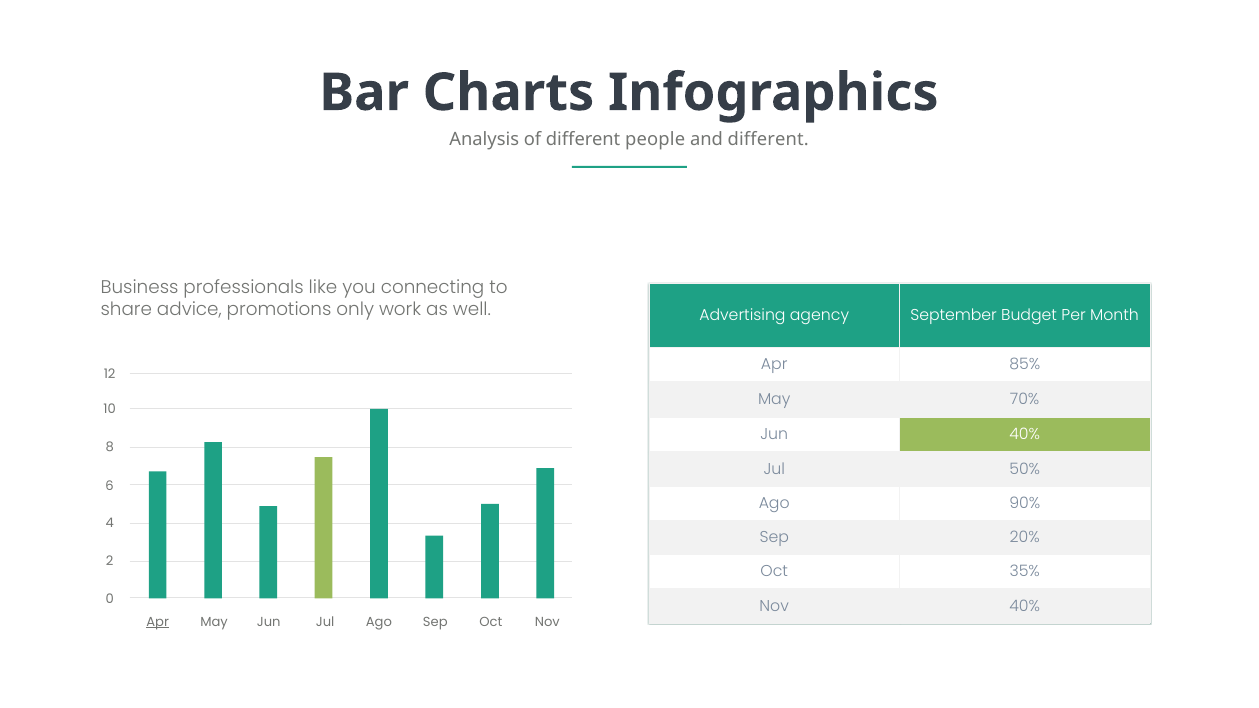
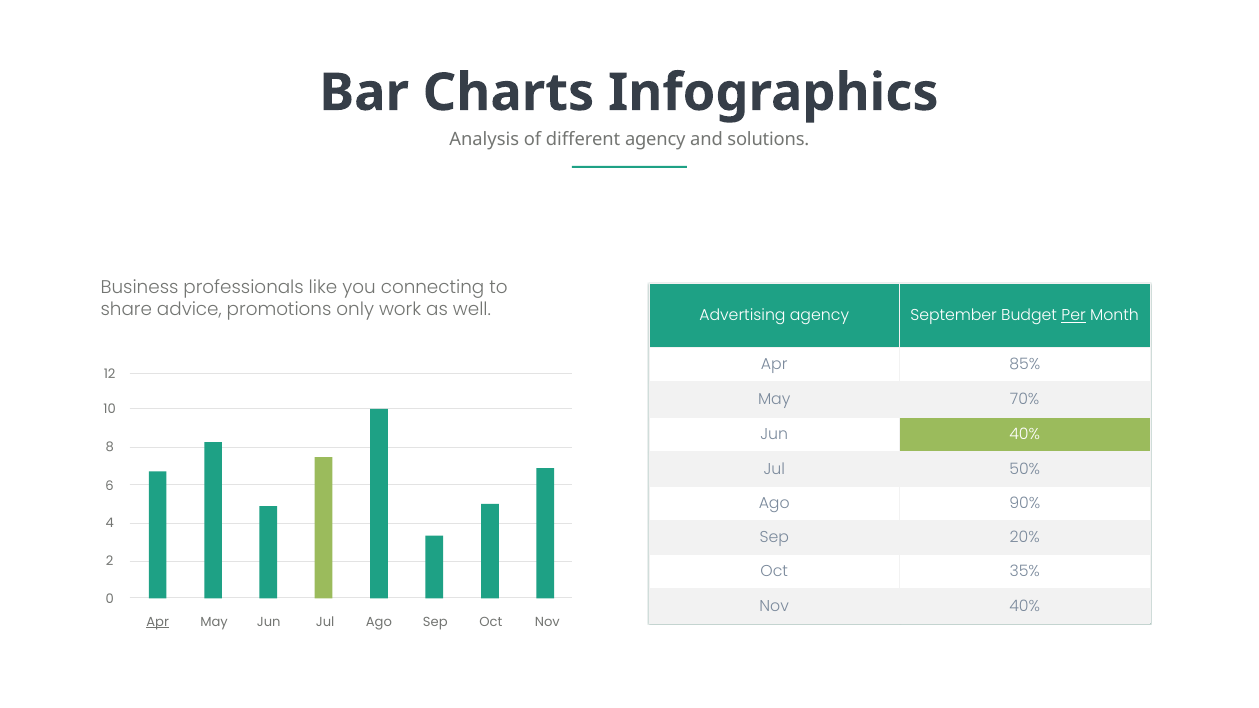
different people: people -> agency
and different: different -> solutions
Per underline: none -> present
